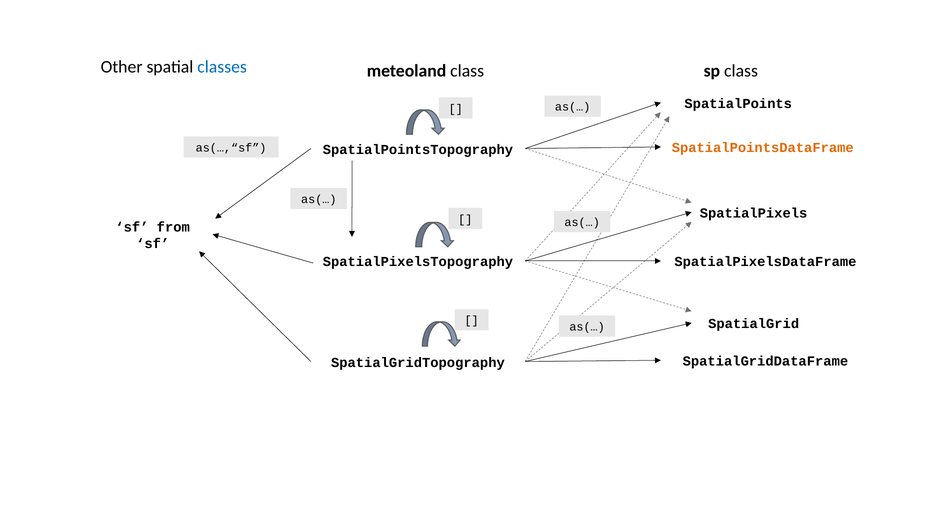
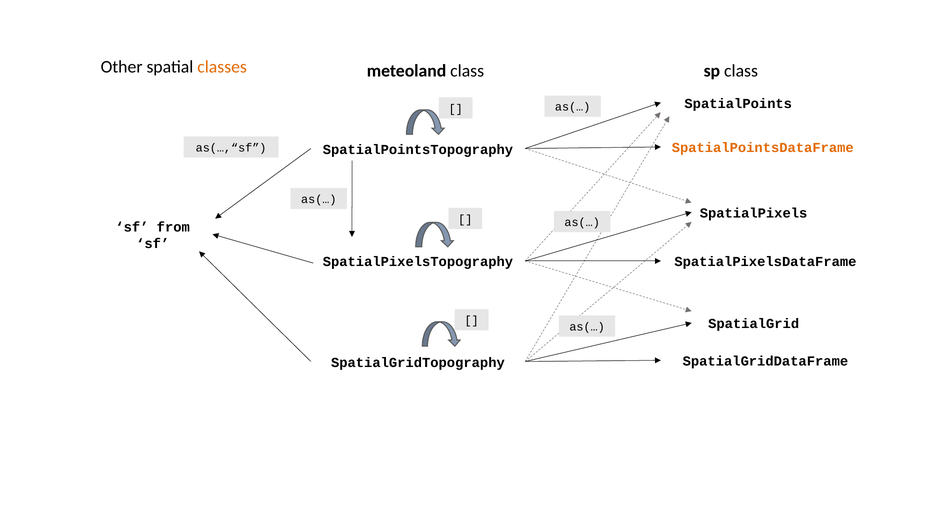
classes colour: blue -> orange
